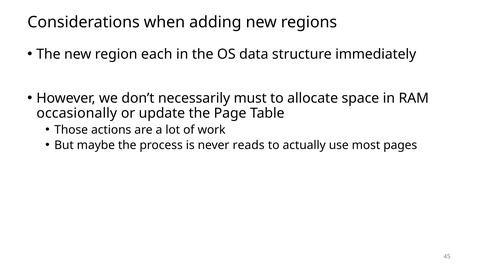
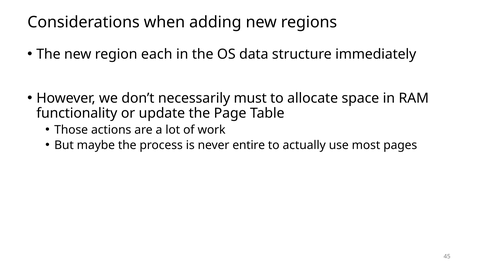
occasionally: occasionally -> functionality
reads: reads -> entire
